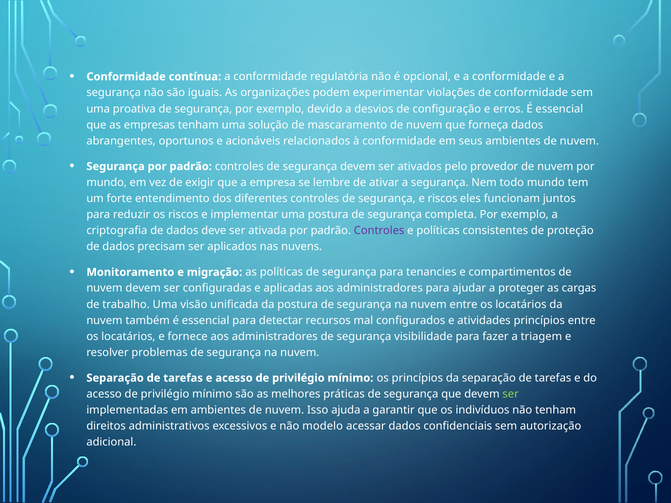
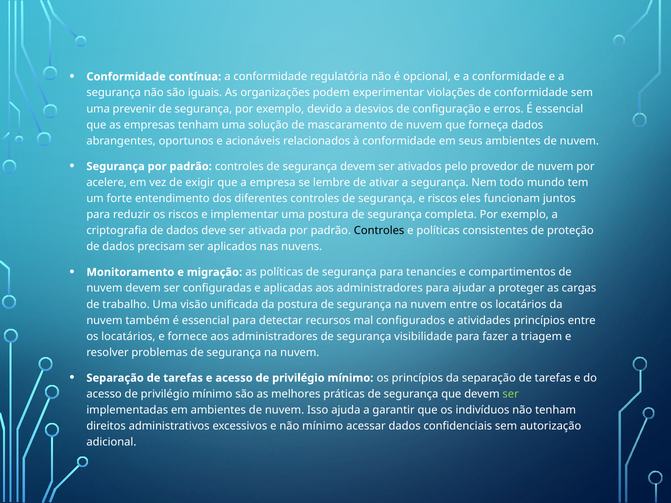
proativa: proativa -> prevenir
mundo at (107, 183): mundo -> acelere
Controles at (379, 231) colour: purple -> black
não modelo: modelo -> mínimo
